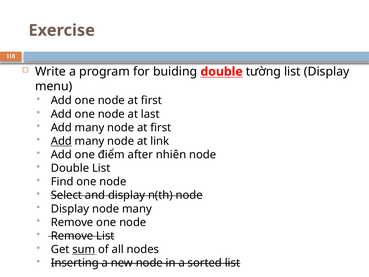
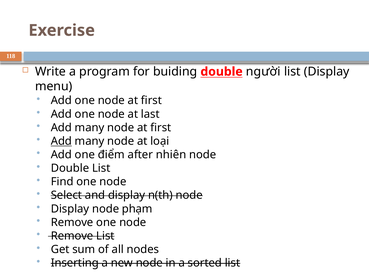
tường: tường -> người
link: link -> loại
node many: many -> phạm
sum underline: present -> none
